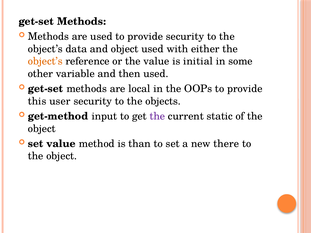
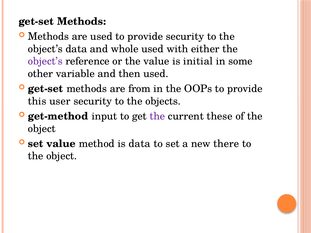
and object: object -> whole
object’s at (45, 61) colour: orange -> purple
local: local -> from
static: static -> these
is than: than -> data
